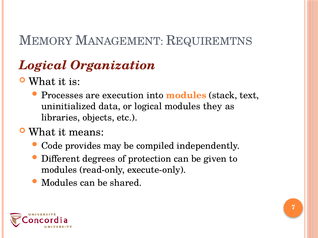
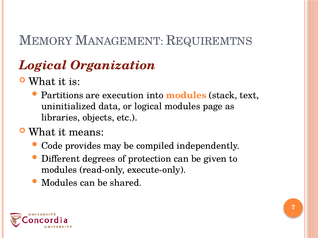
Processes: Processes -> Partitions
they: they -> page
